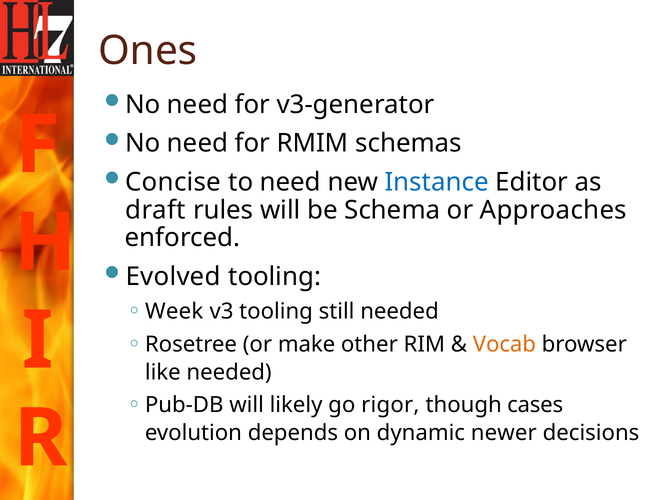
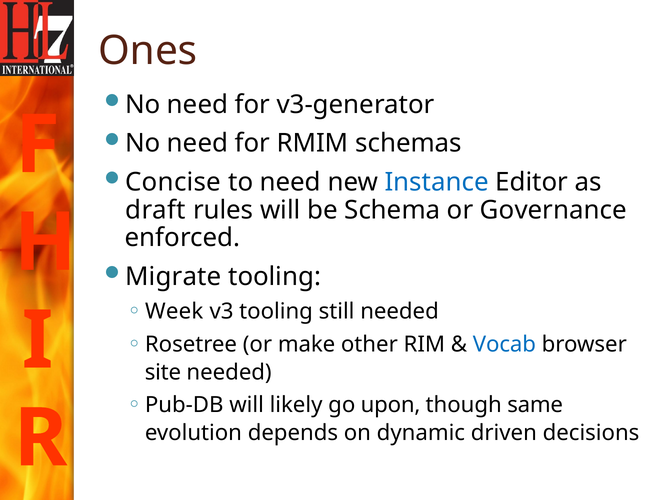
Approaches: Approaches -> Governance
Evolved: Evolved -> Migrate
Vocab colour: orange -> blue
like: like -> site
rigor: rigor -> upon
cases: cases -> same
newer: newer -> driven
